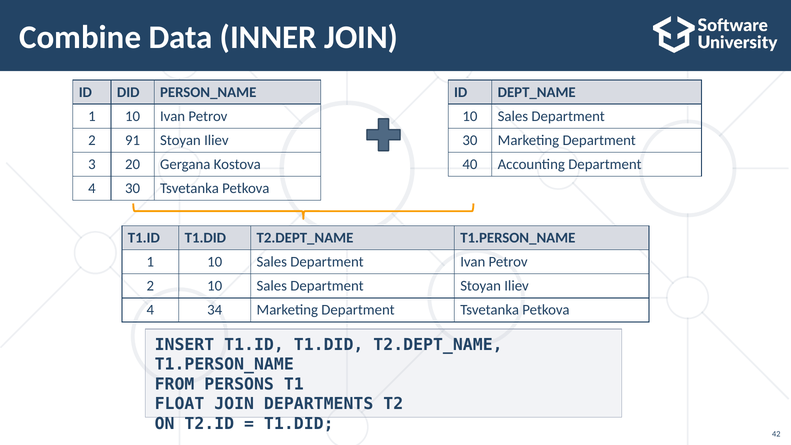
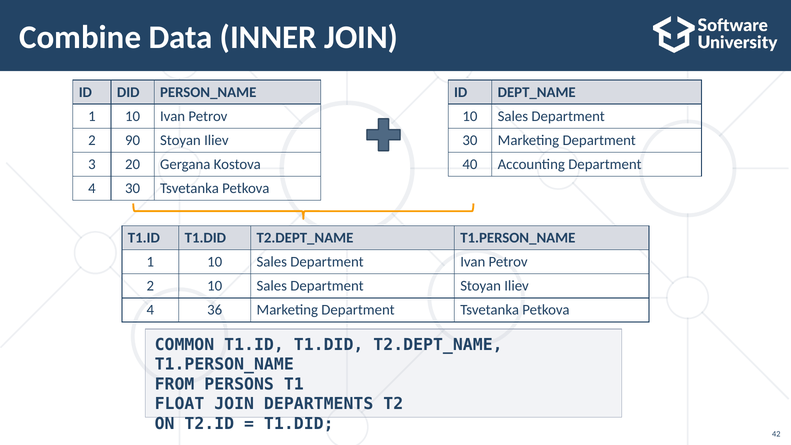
91: 91 -> 90
34: 34 -> 36
INSERT: INSERT -> COMMON
